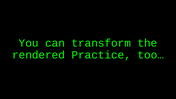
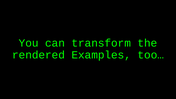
Practice: Practice -> Examples
